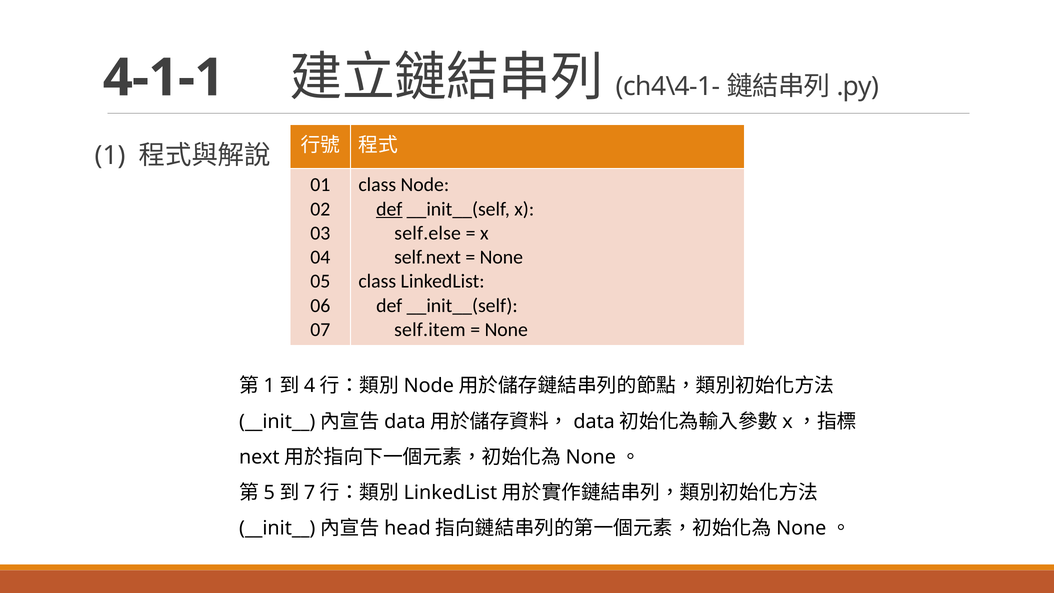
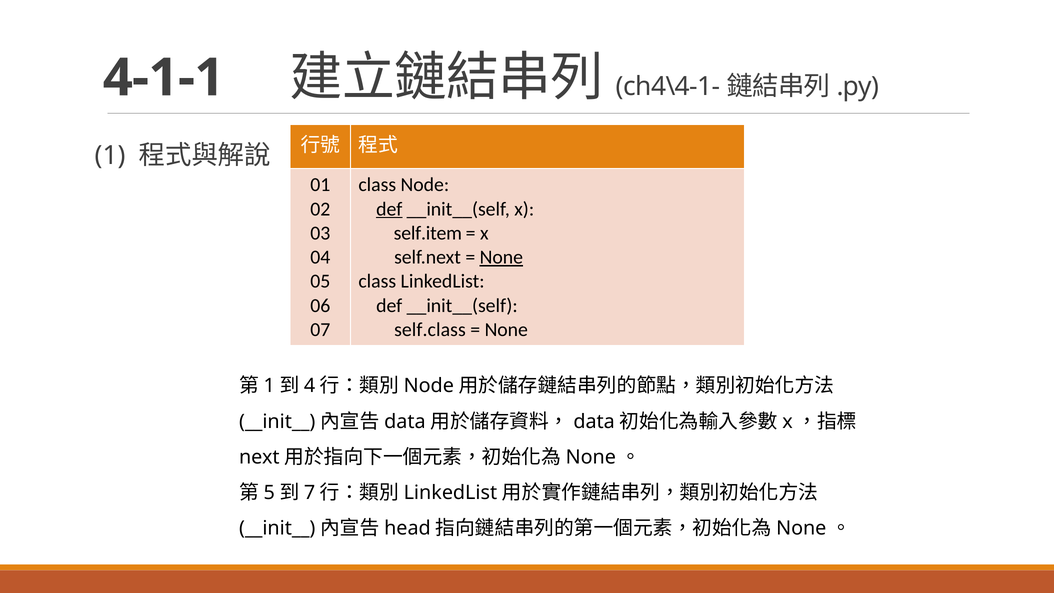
self.else: self.else -> self.item
None at (501, 257) underline: none -> present
self.item: self.item -> self.class
